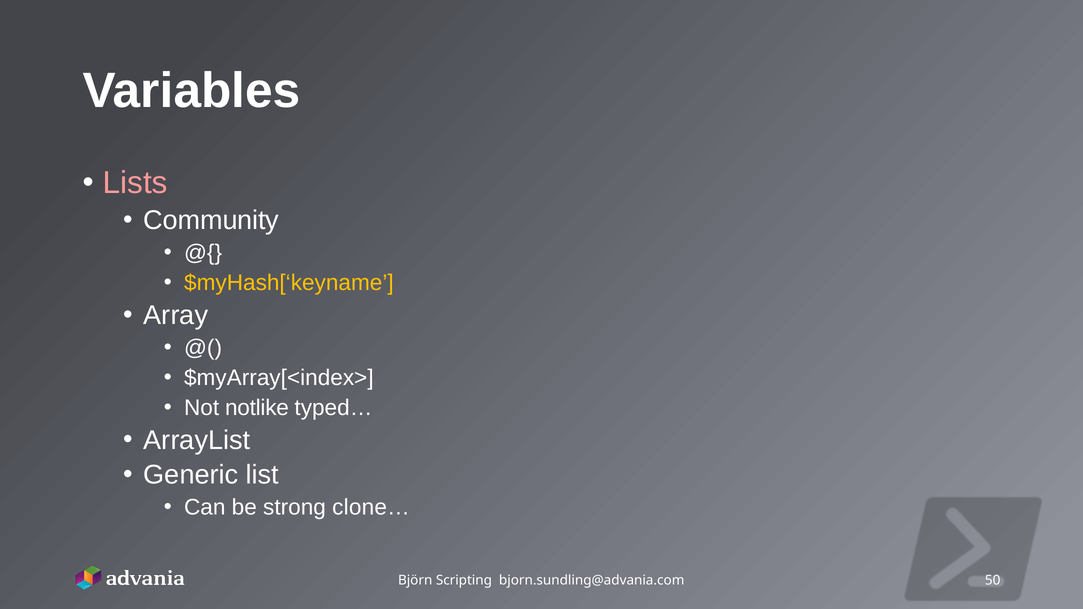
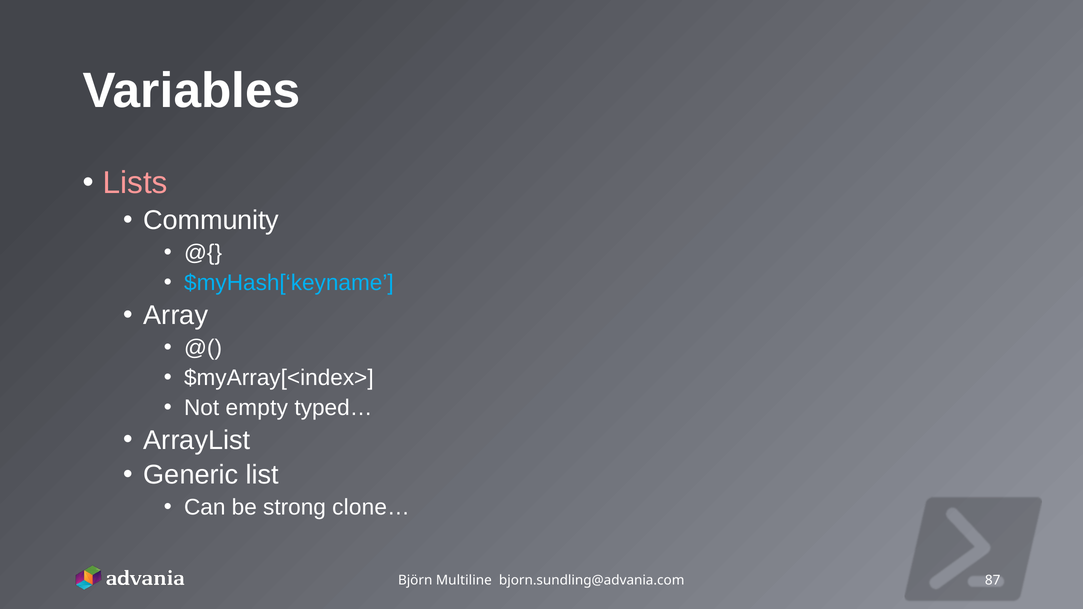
$myHash[‘keyname colour: yellow -> light blue
notlike: notlike -> empty
Scripting: Scripting -> Multiline
50: 50 -> 87
